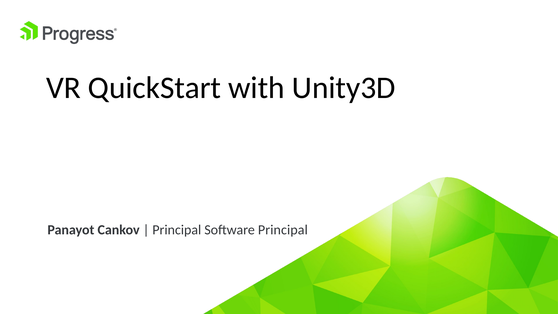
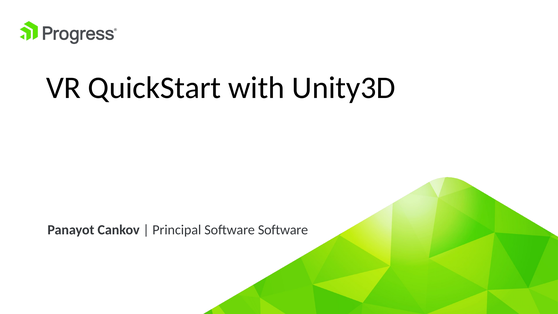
Software Principal: Principal -> Software
